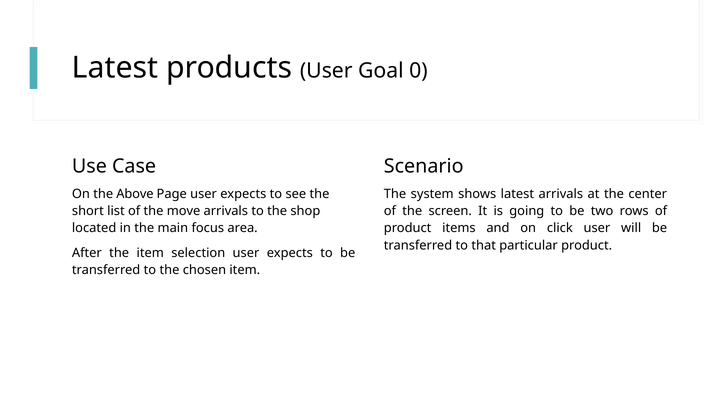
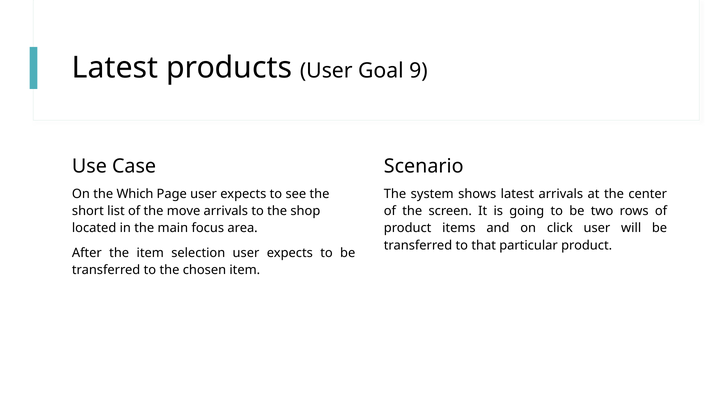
0: 0 -> 9
Above: Above -> Which
